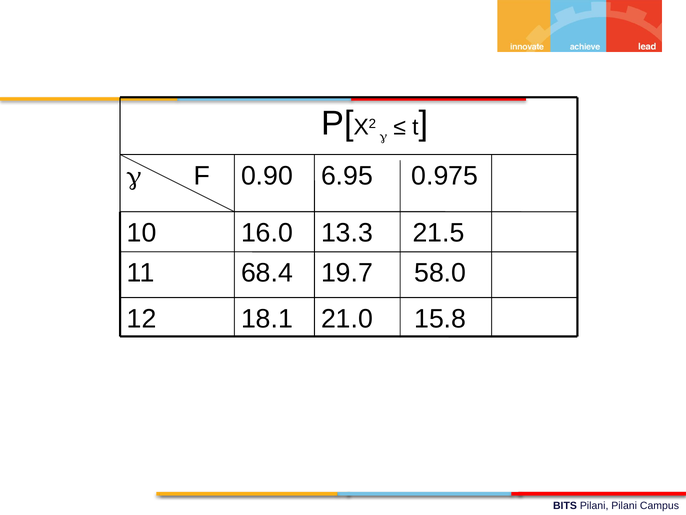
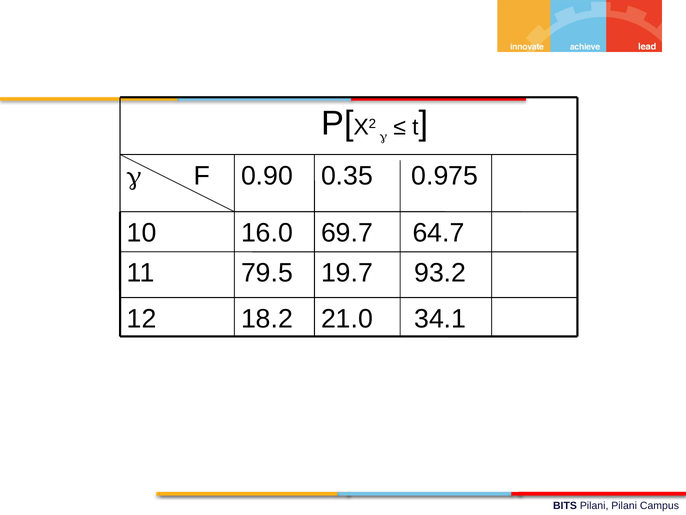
6.95: 6.95 -> 0.35
13.3: 13.3 -> 69.7
21.5: 21.5 -> 64.7
68.4: 68.4 -> 79.5
58.0: 58.0 -> 93.2
18.1: 18.1 -> 18.2
15.8: 15.8 -> 34.1
